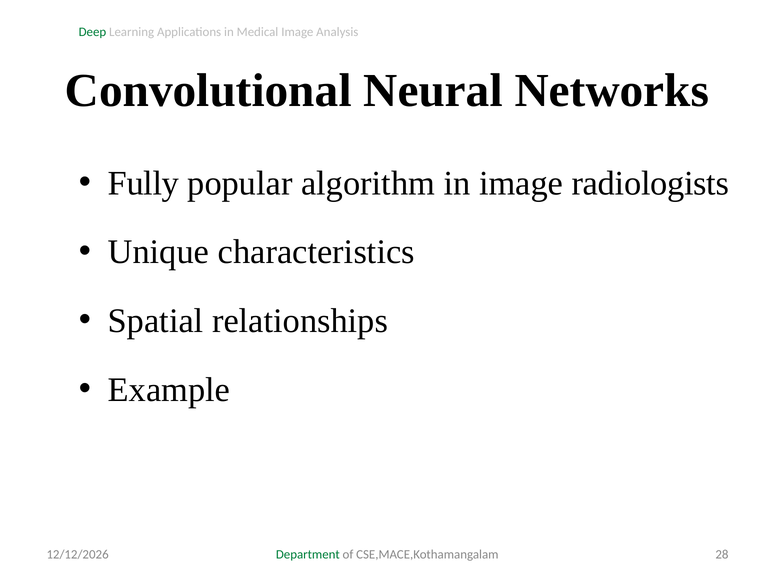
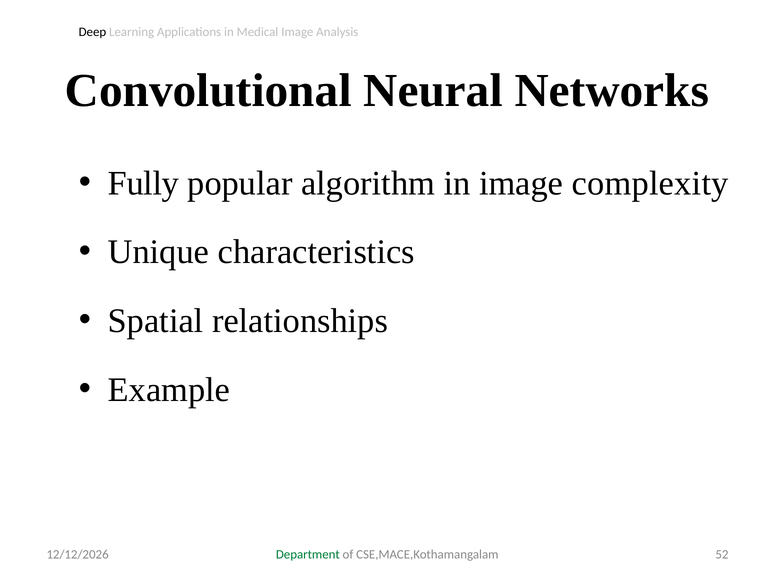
Deep colour: green -> black
radiologists: radiologists -> complexity
28: 28 -> 52
